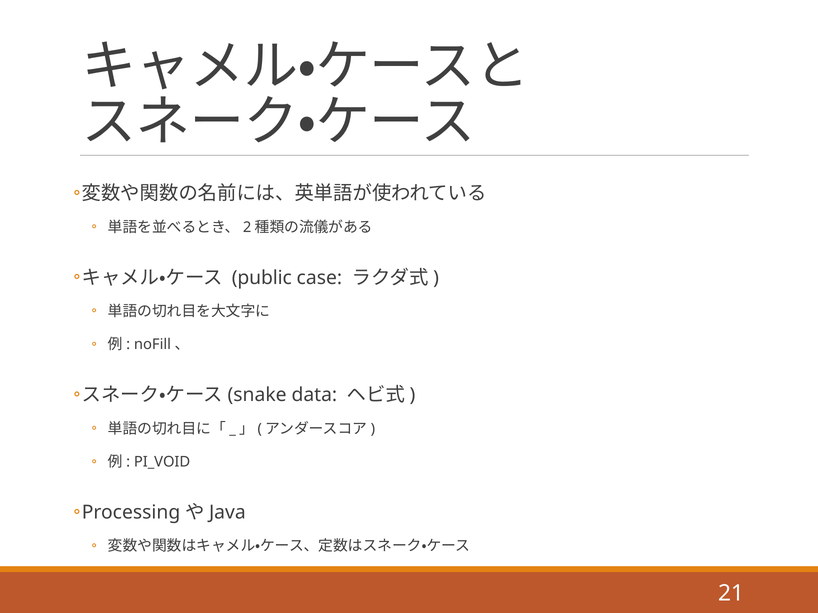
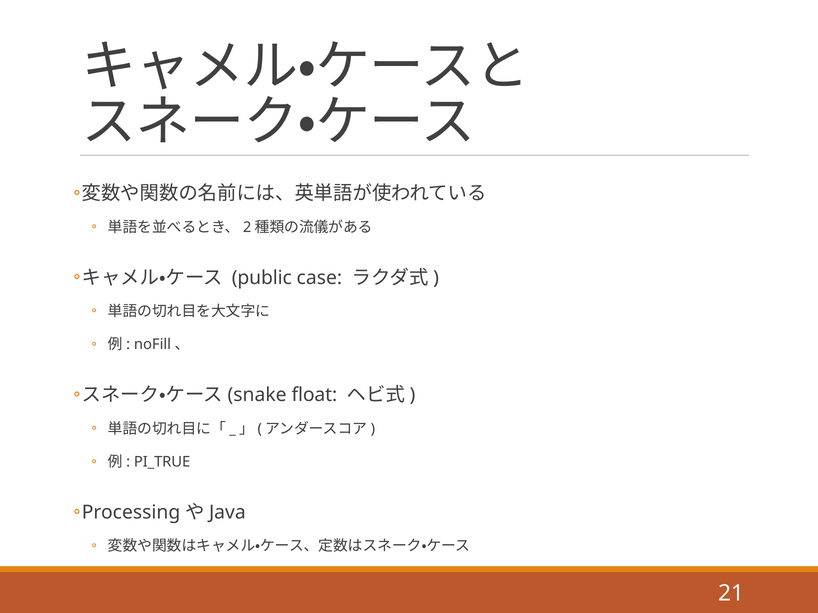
data: data -> float
PI_VOID: PI_VOID -> PI_TRUE
